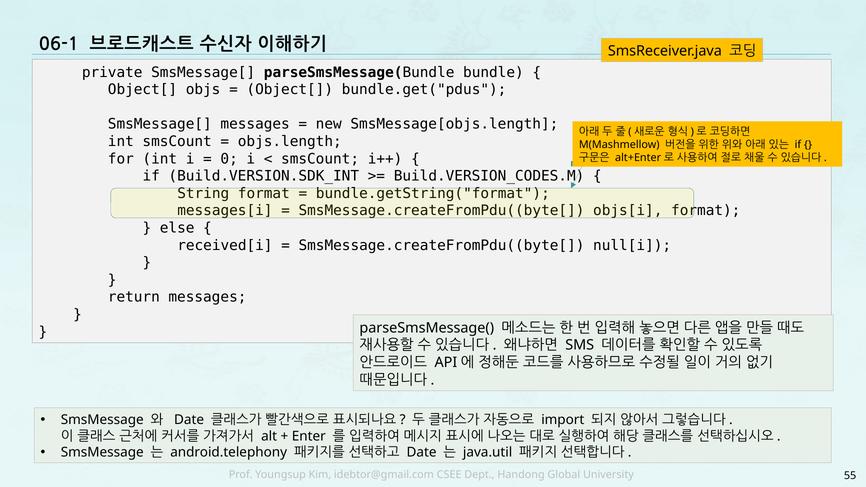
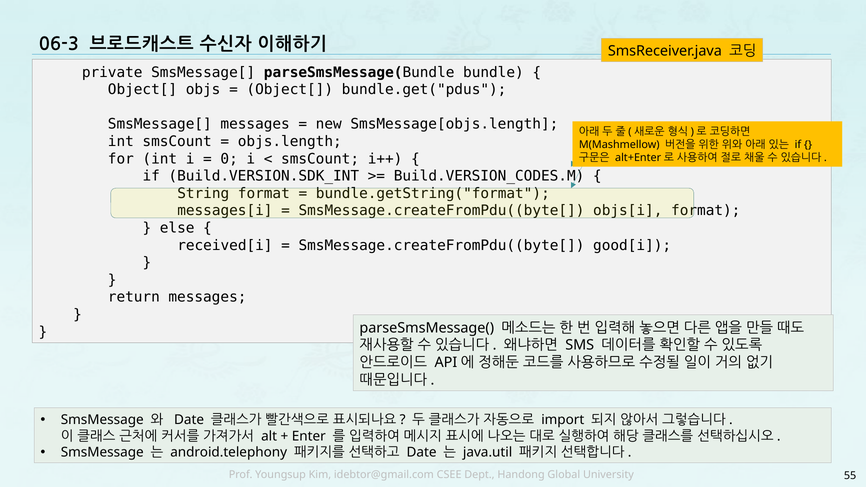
06-1: 06-1 -> 06-3
null[i: null[i -> good[i
